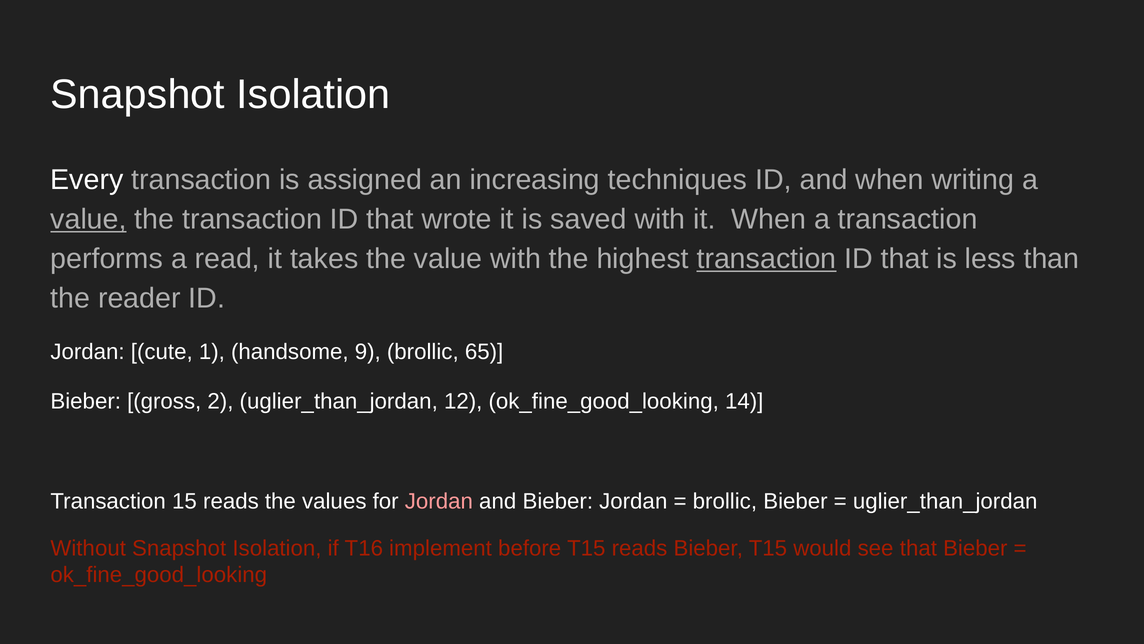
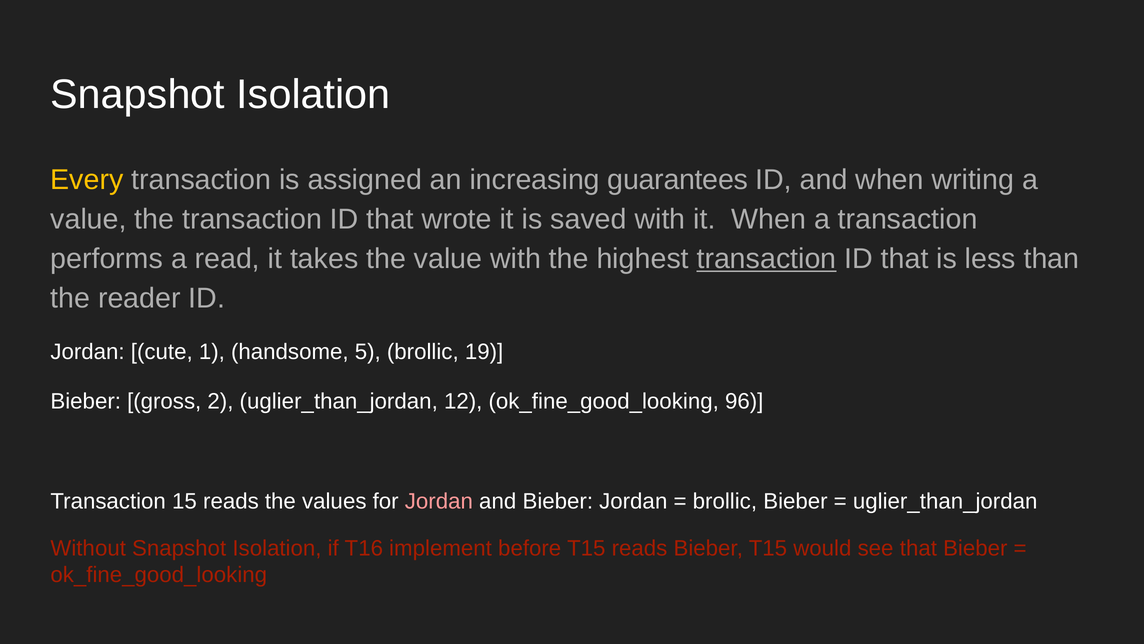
Every colour: white -> yellow
techniques: techniques -> guarantees
value at (89, 219) underline: present -> none
9: 9 -> 5
65: 65 -> 19
14: 14 -> 96
